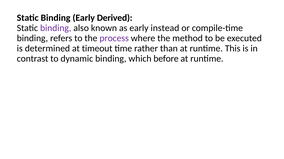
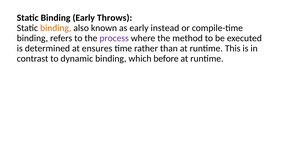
Derived: Derived -> Throws
binding at (56, 28) colour: purple -> orange
timeout: timeout -> ensures
